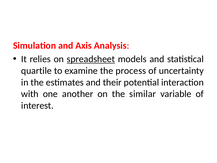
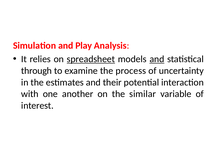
Axis: Axis -> Play
and at (157, 59) underline: none -> present
quartile: quartile -> through
